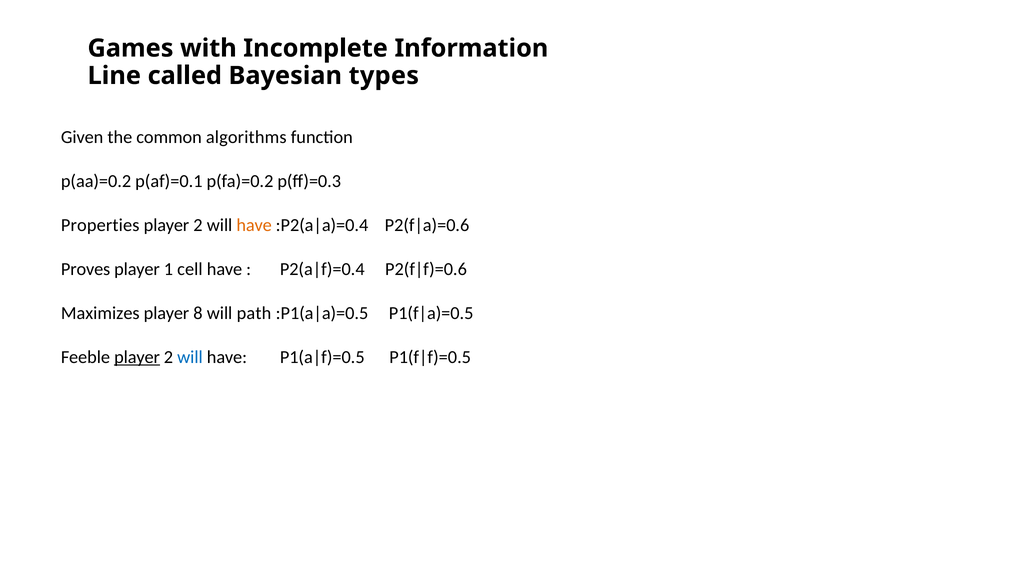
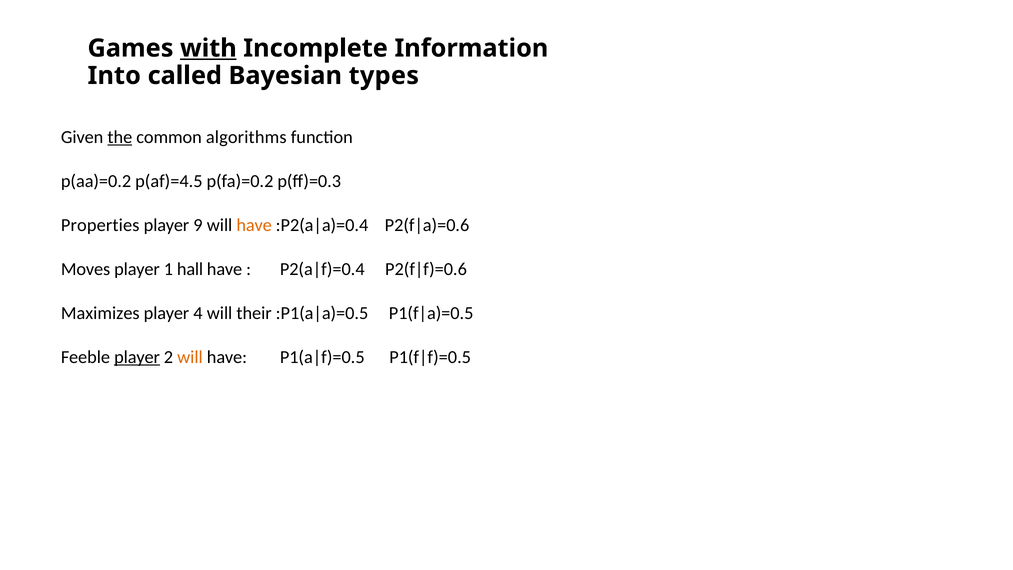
with underline: none -> present
Line: Line -> Into
the underline: none -> present
p(af)=0.1: p(af)=0.1 -> p(af)=4.5
2 at (198, 225): 2 -> 9
Proves: Proves -> Moves
cell: cell -> hall
8: 8 -> 4
path: path -> their
will at (190, 357) colour: blue -> orange
